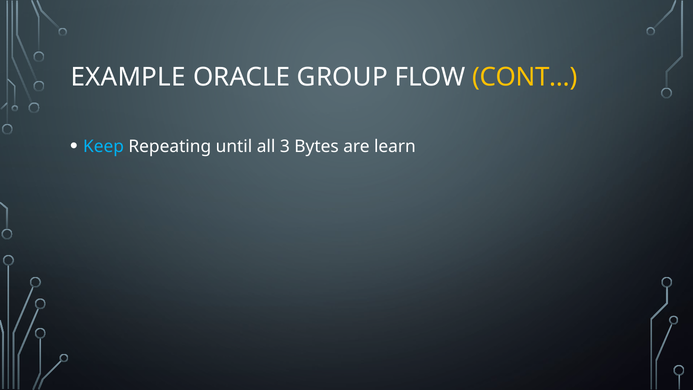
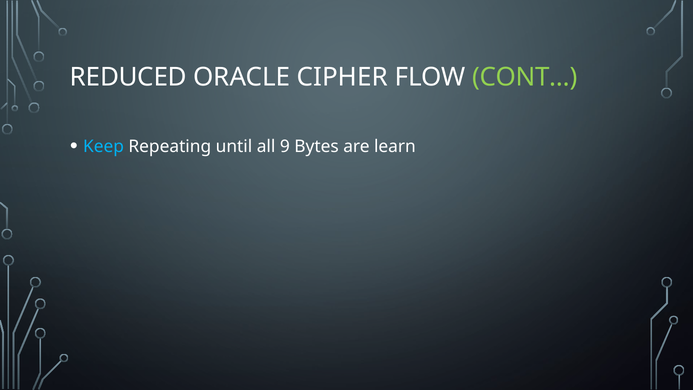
EXAMPLE: EXAMPLE -> REDUCED
GROUP: GROUP -> CIPHER
CONT… colour: yellow -> light green
3: 3 -> 9
